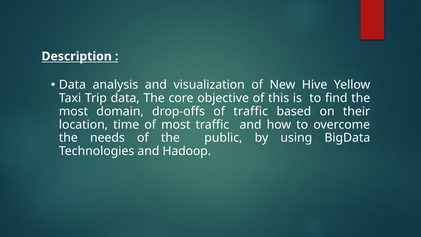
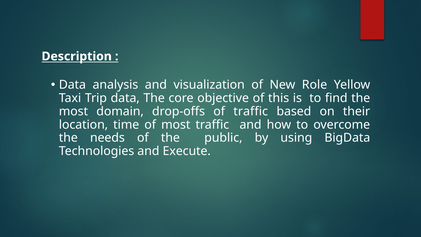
Hive: Hive -> Role
Hadoop: Hadoop -> Execute
